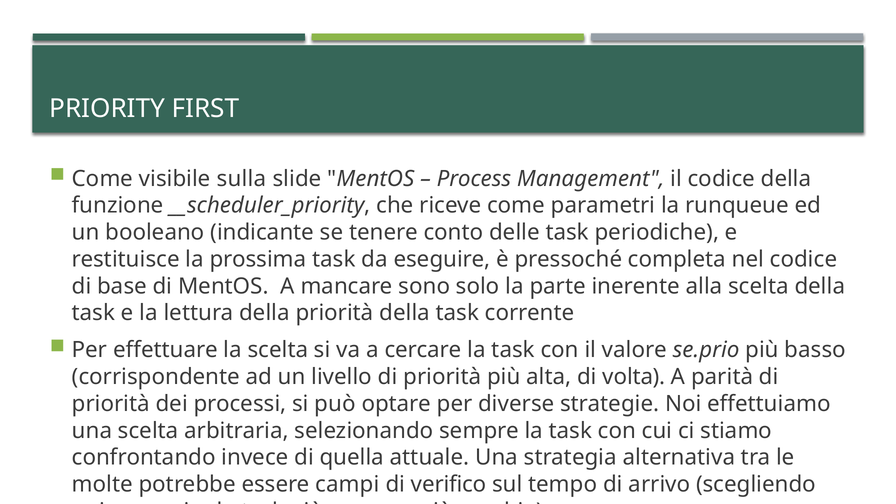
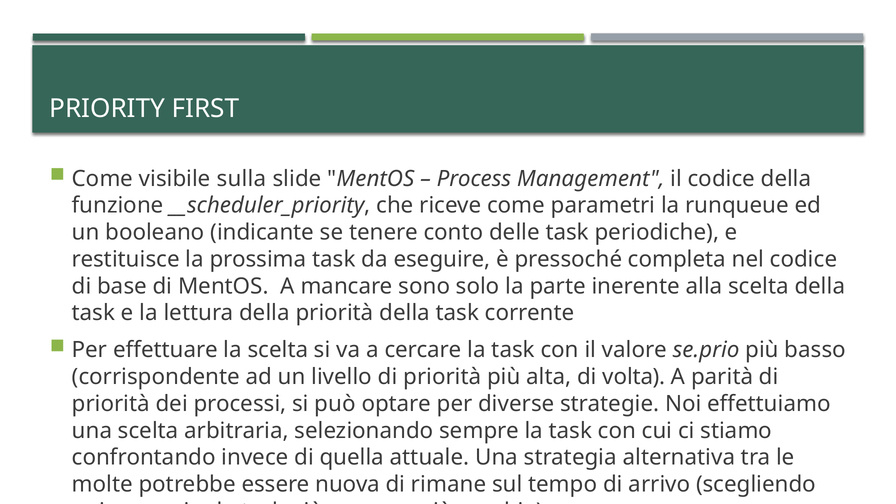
essere campi: campi -> nuova
verifico: verifico -> rimane
